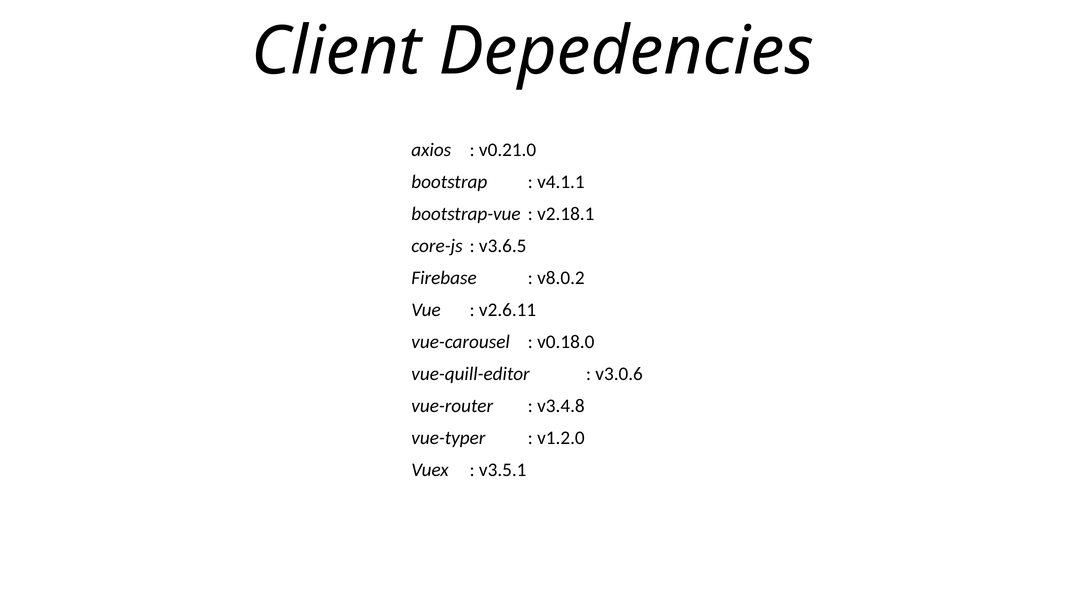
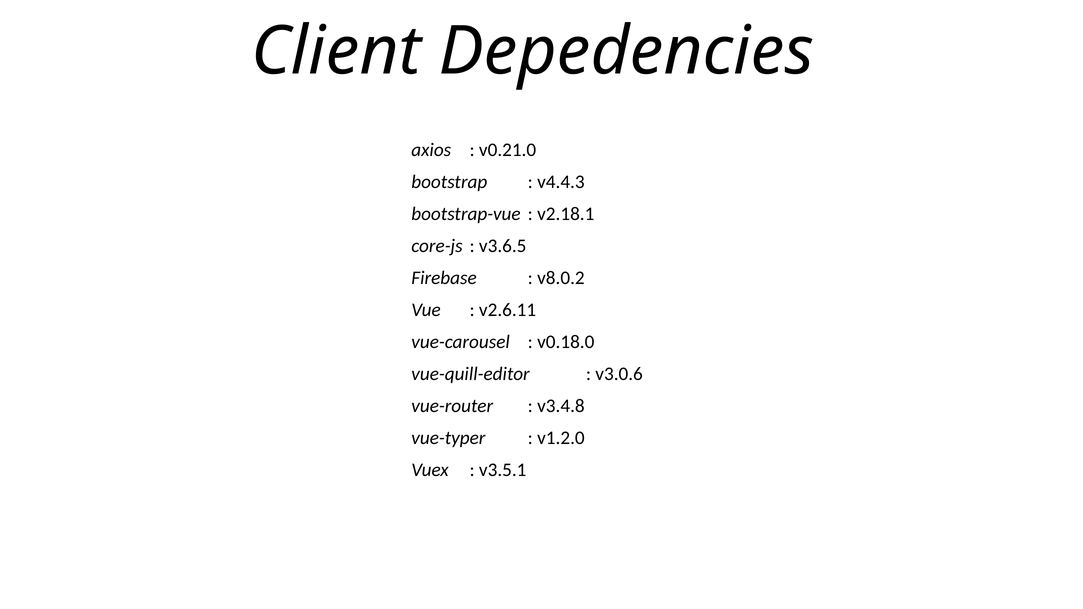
v4.1.1: v4.1.1 -> v4.4.3
